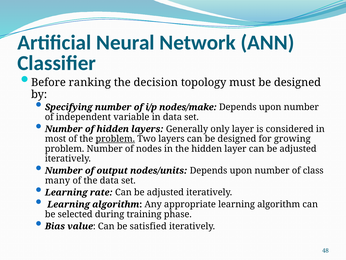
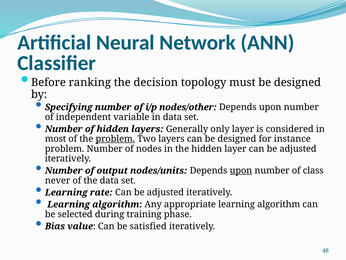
nodes/make: nodes/make -> nodes/other
growing: growing -> instance
upon at (241, 170) underline: none -> present
many: many -> never
